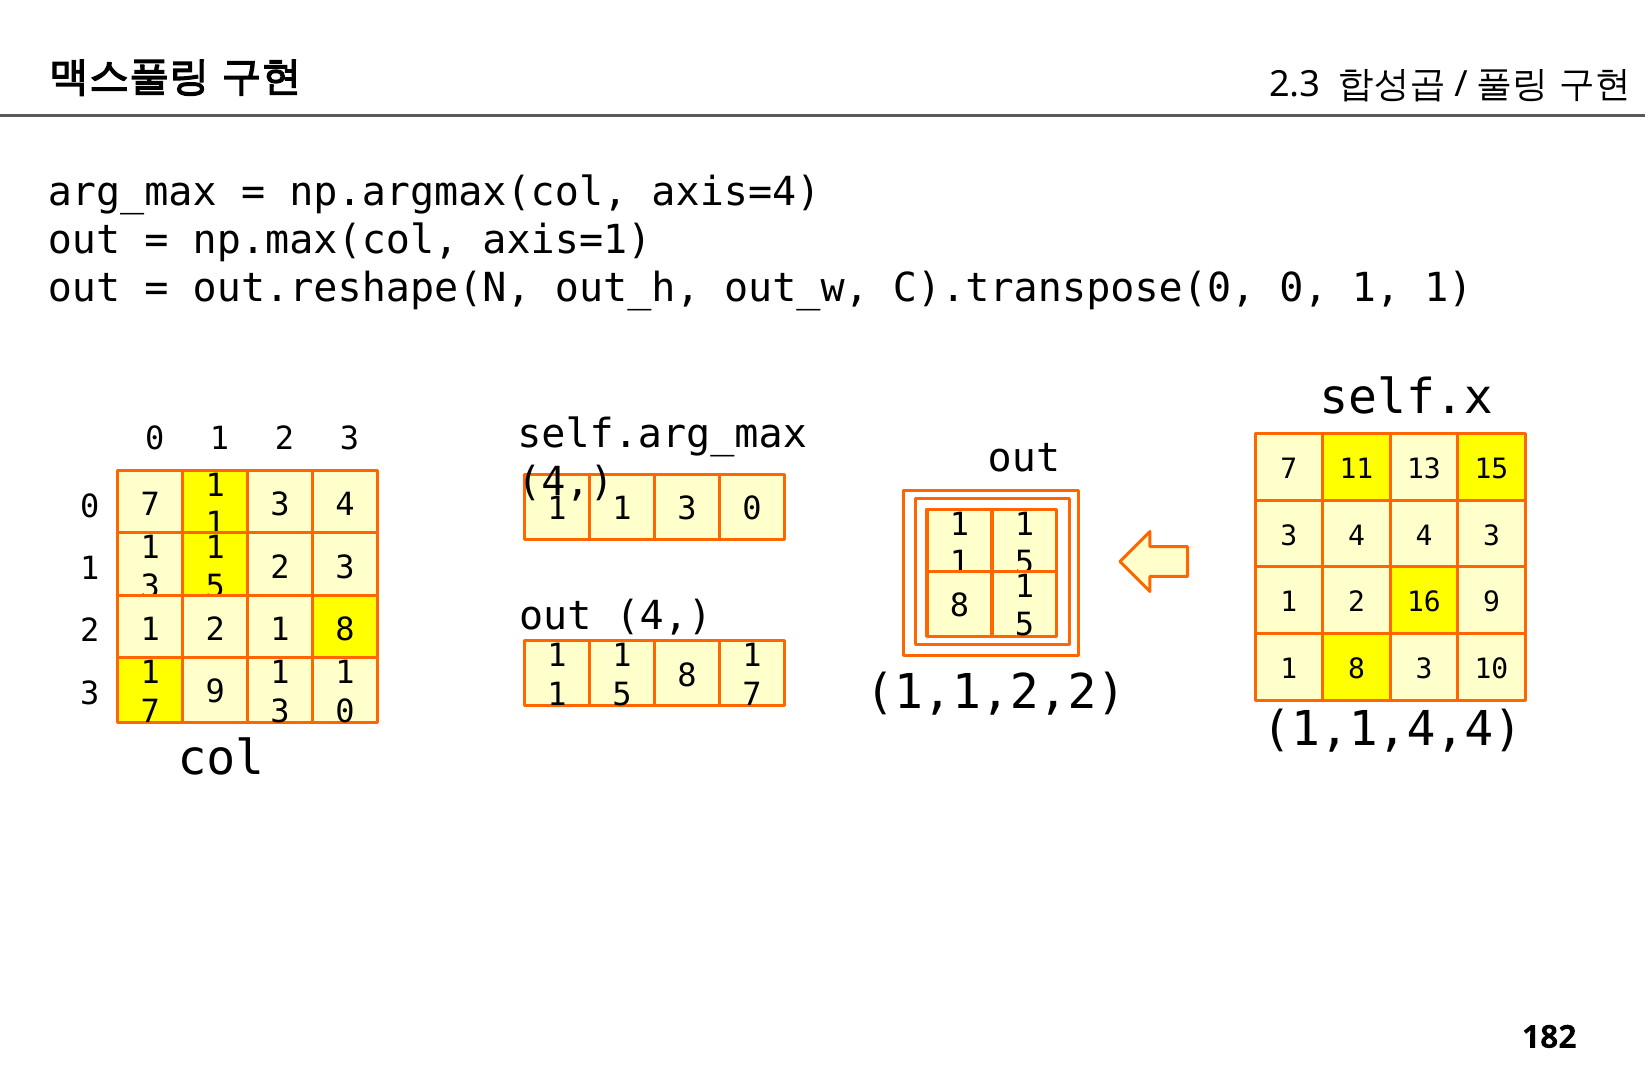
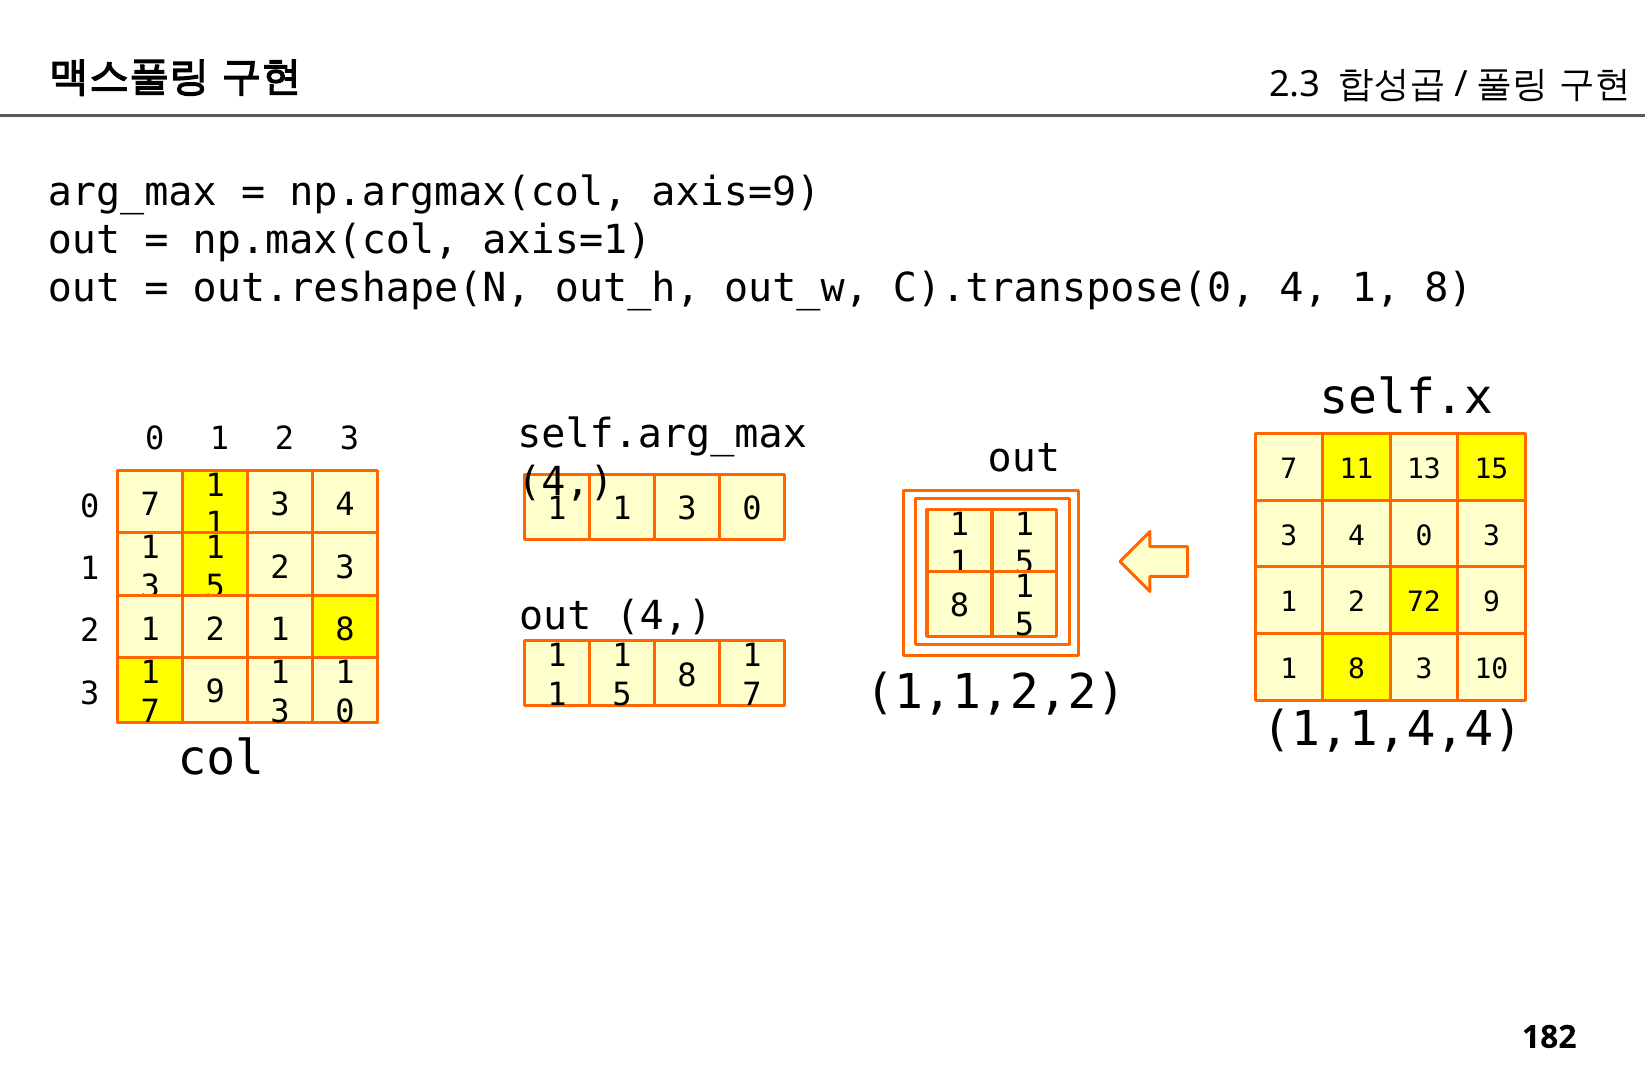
axis=4: axis=4 -> axis=9
C).transpose(0 0: 0 -> 4
1 at (1448, 289): 1 -> 8
4 4: 4 -> 0
16: 16 -> 72
